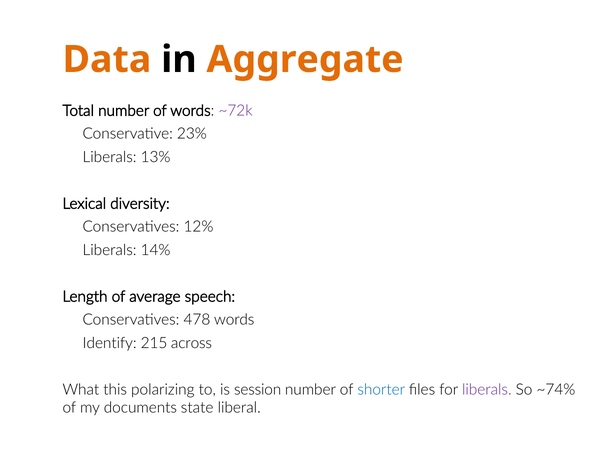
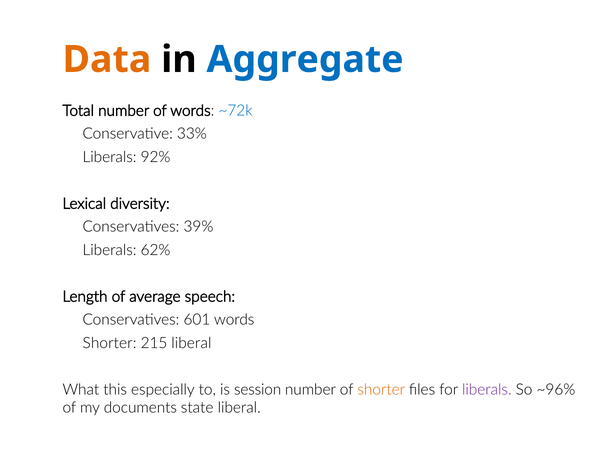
Aggregate colour: orange -> blue
~72k colour: purple -> blue
23%: 23% -> 33%
13%: 13% -> 92%
12%: 12% -> 39%
14%: 14% -> 62%
478: 478 -> 601
Identify at (110, 343): Identify -> Shorter
215 across: across -> liberal
polarizing: polarizing -> especially
shorter at (381, 390) colour: blue -> orange
~74%: ~74% -> ~96%
